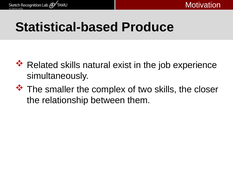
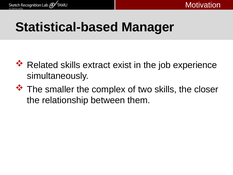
Produce: Produce -> Manager
natural: natural -> extract
